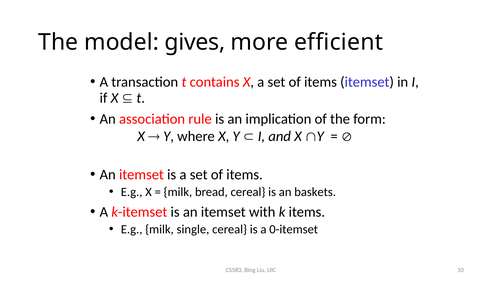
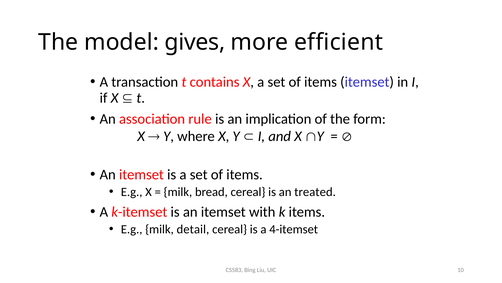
baskets: baskets -> treated
single: single -> detail
0-itemset: 0-itemset -> 4-itemset
